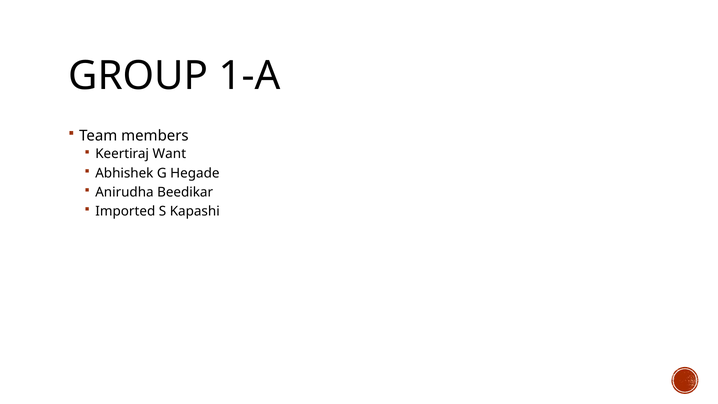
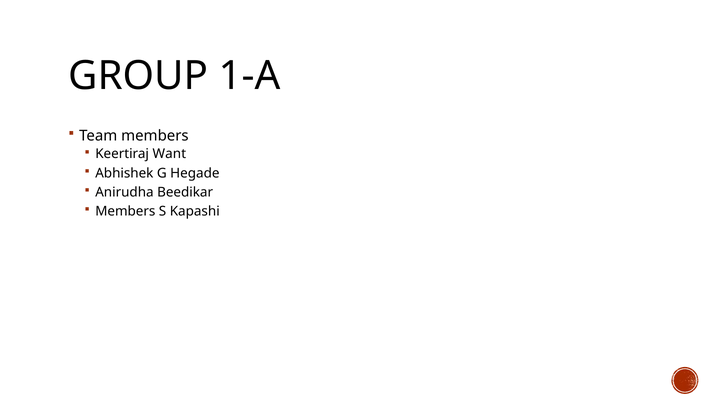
Imported at (125, 211): Imported -> Members
